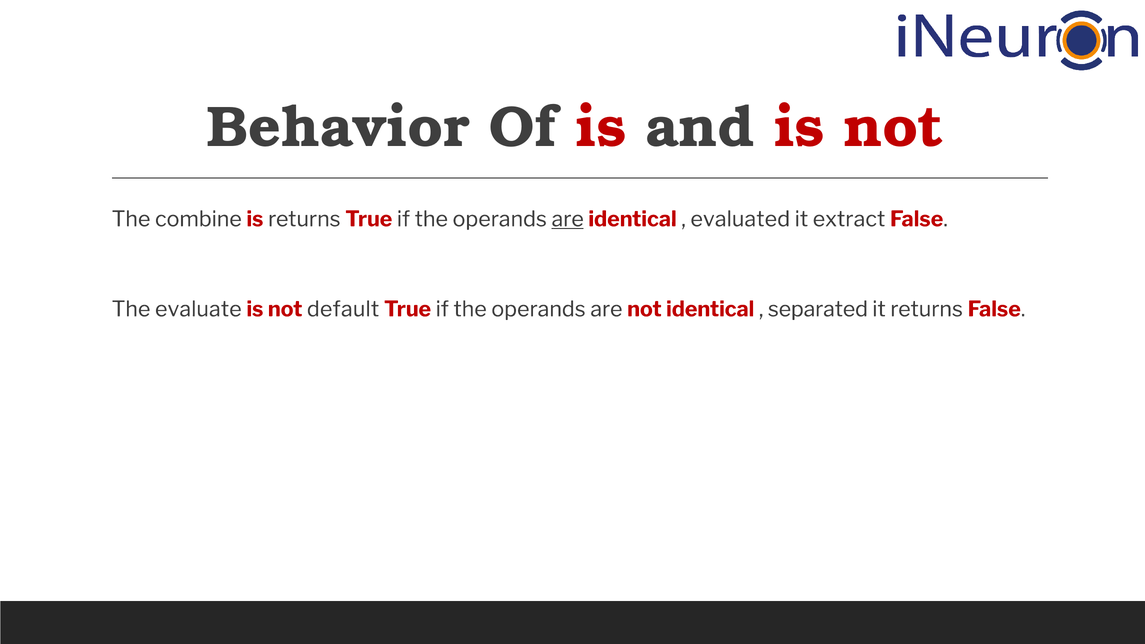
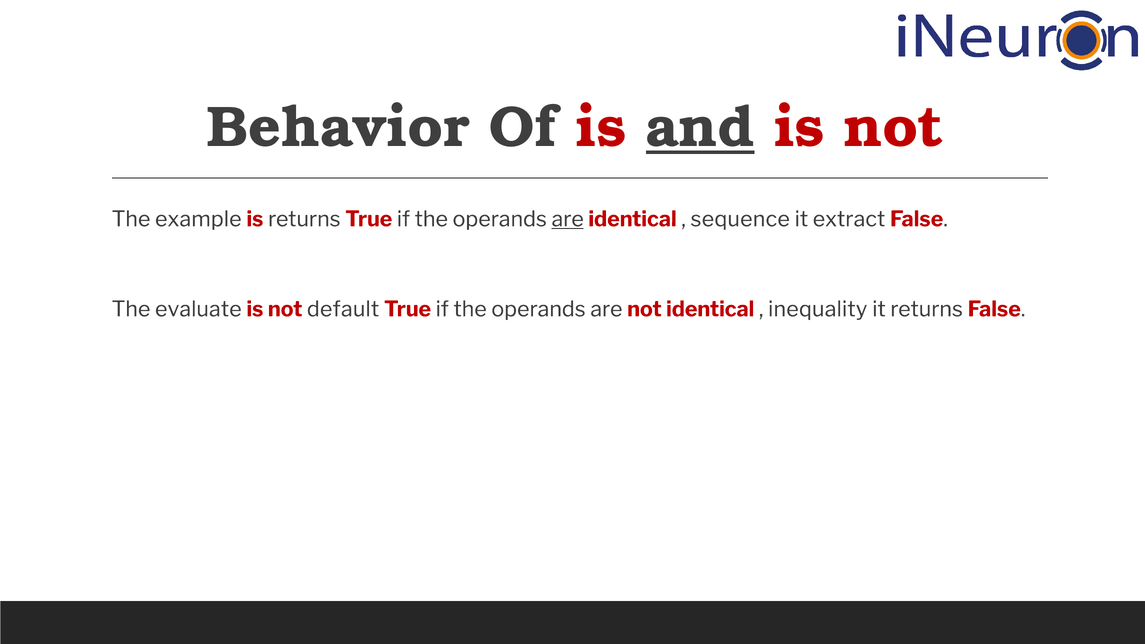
and underline: none -> present
combine: combine -> example
evaluated: evaluated -> sequence
separated: separated -> inequality
